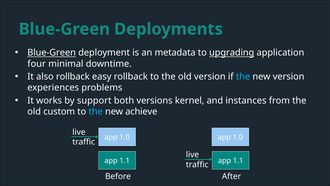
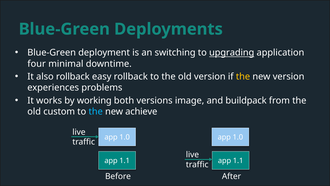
Blue-Green at (52, 53) underline: present -> none
metadata: metadata -> switching
the at (243, 76) colour: light blue -> yellow
support: support -> working
kernel: kernel -> image
instances: instances -> buildpack
